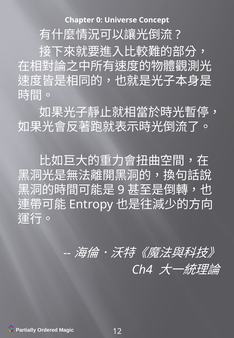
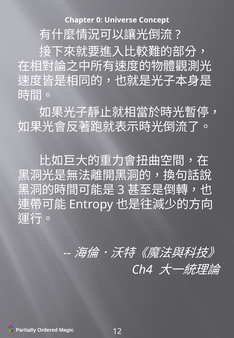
9: 9 -> 3
